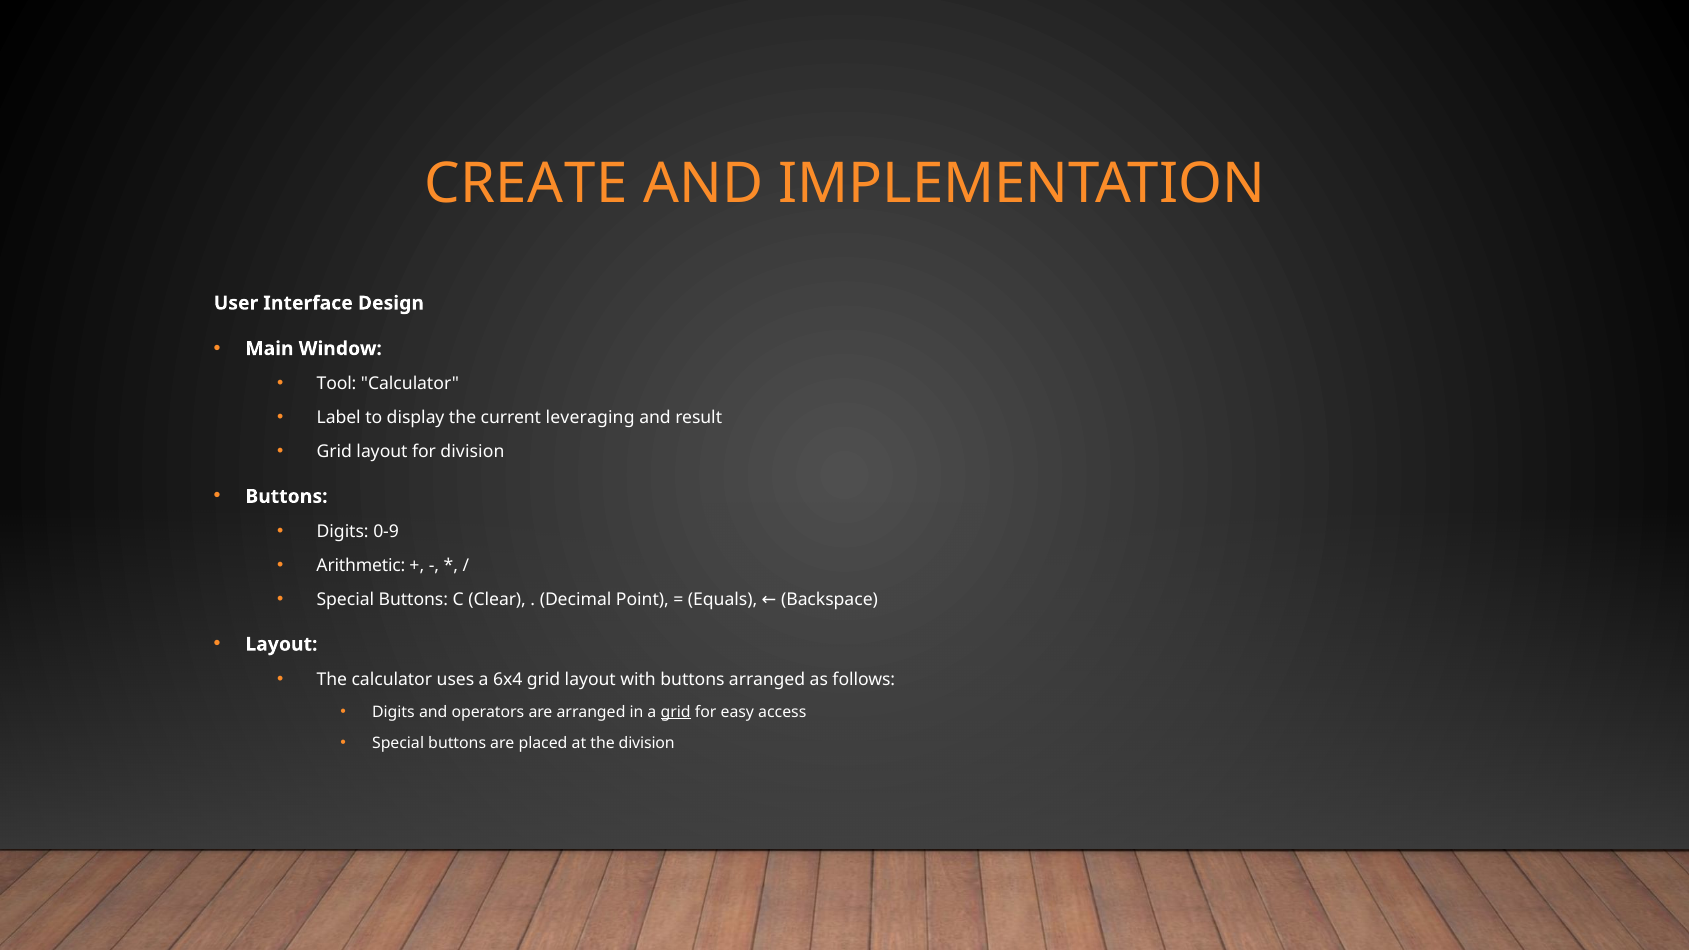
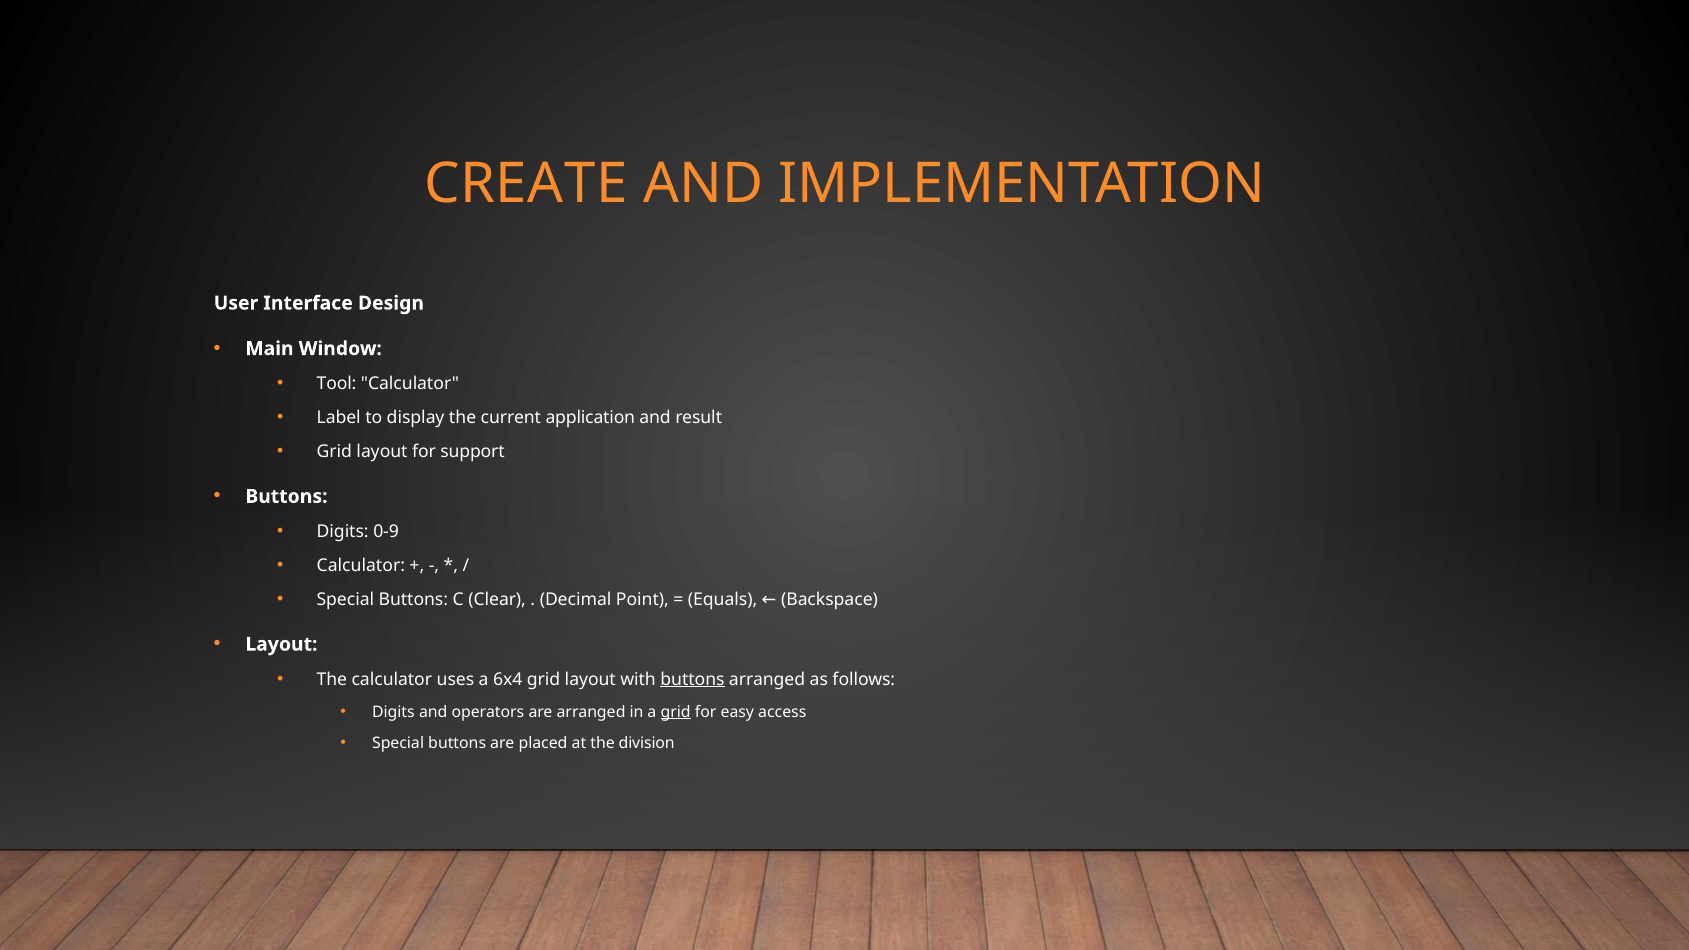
leveraging: leveraging -> application
for division: division -> support
Arithmetic at (361, 566): Arithmetic -> Calculator
buttons at (692, 679) underline: none -> present
